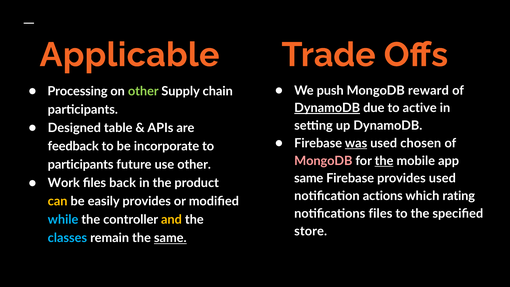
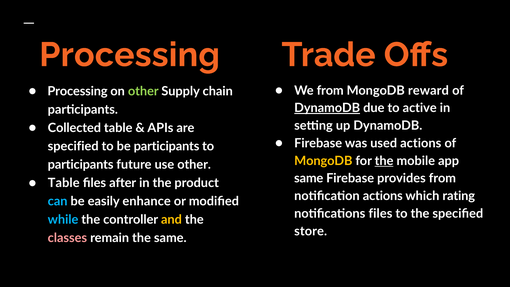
Applicable at (130, 55): Applicable -> Processing
We push: push -> from
Designed: Designed -> Collected
was underline: present -> none
used chosen: chosen -> actions
feedback at (73, 146): feedback -> specified
be incorporate: incorporate -> participants
MongoDB at (323, 161) colour: pink -> yellow
provides used: used -> from
Work at (64, 183): Work -> Table
back: back -> after
can colour: yellow -> light blue
easily provides: provides -> enhance
classes colour: light blue -> pink
same at (170, 238) underline: present -> none
